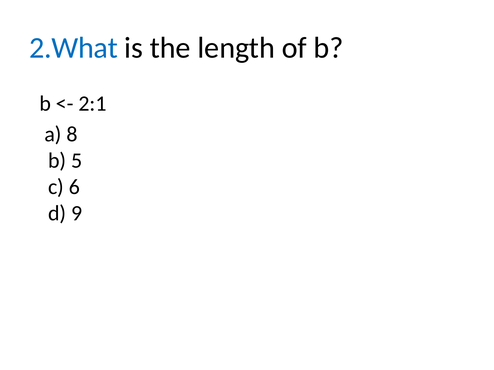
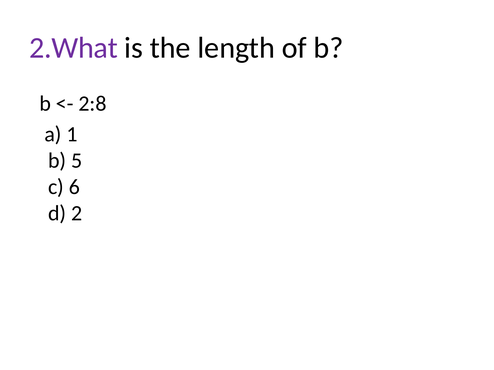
2.What colour: blue -> purple
2:1: 2:1 -> 2:8
8: 8 -> 1
9: 9 -> 2
